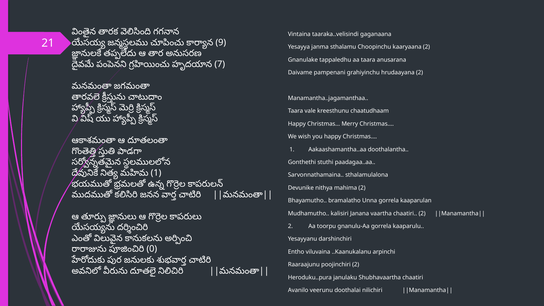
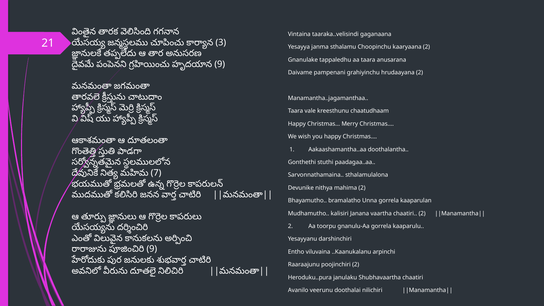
9: 9 -> 3
7 at (220, 64): 7 -> 9
1 at (156, 173): 1 -> 7
0 at (152, 249): 0 -> 9
